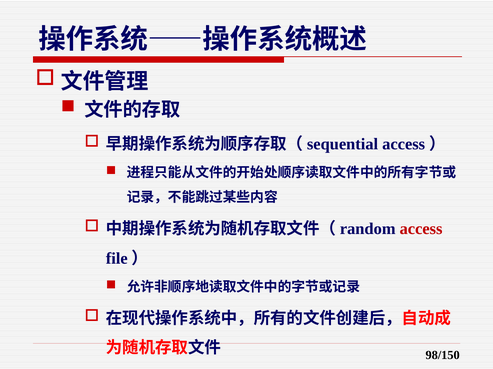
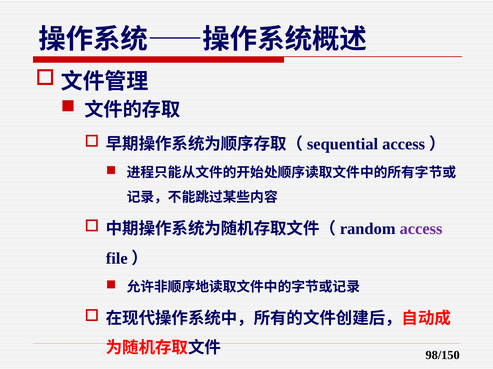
access colour: red -> purple
